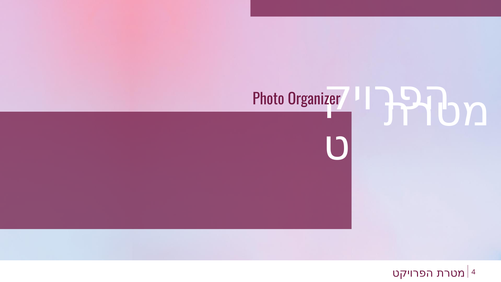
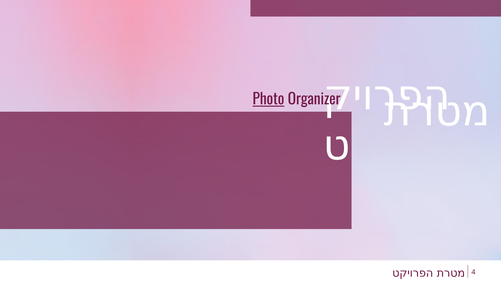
Photo underline: none -> present
